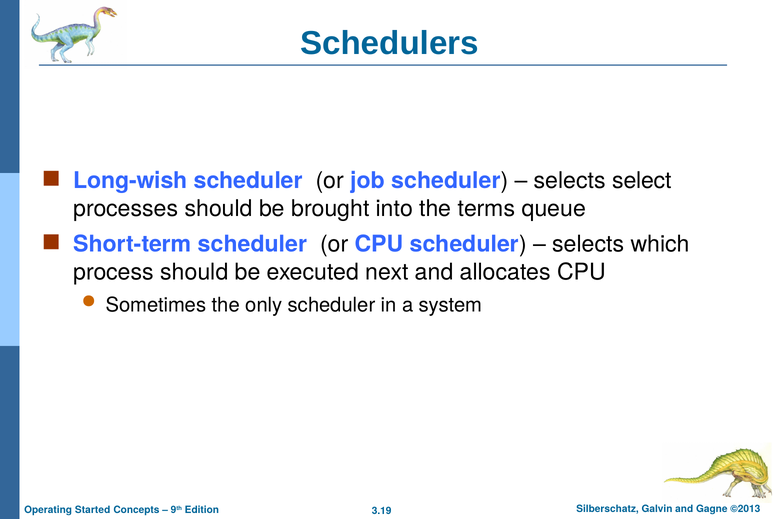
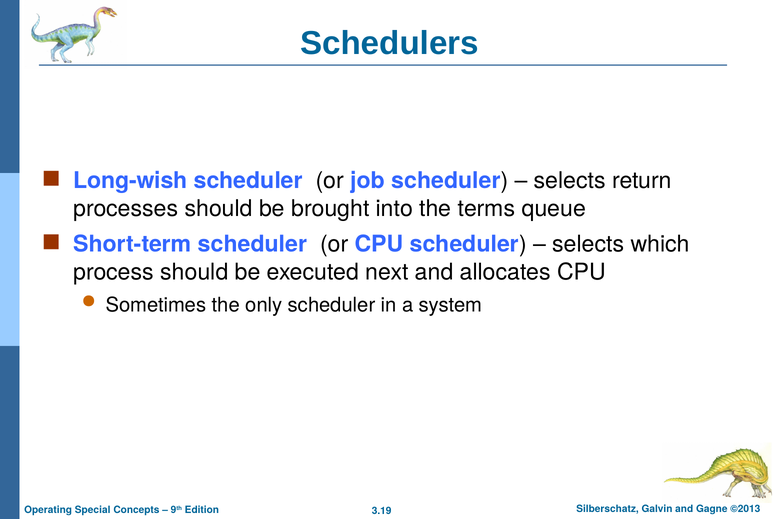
select: select -> return
Started: Started -> Special
